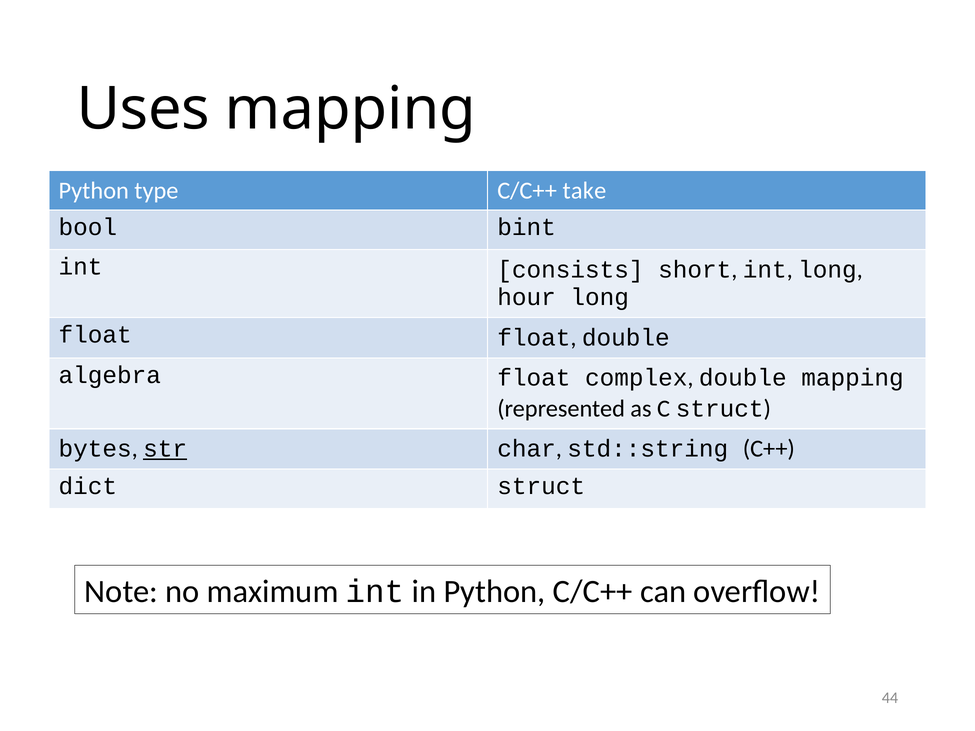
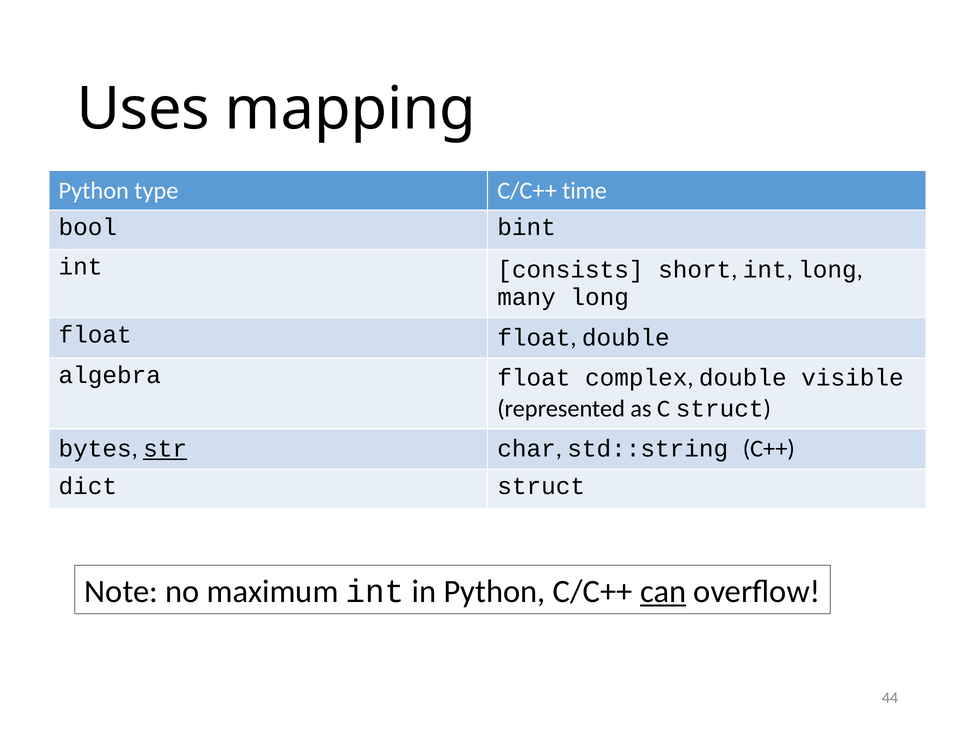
take: take -> time
hour: hour -> many
double mapping: mapping -> visible
can underline: none -> present
